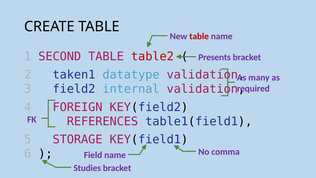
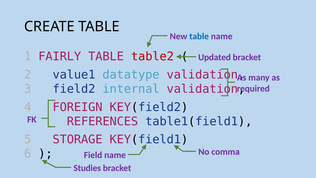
table at (199, 36) colour: red -> blue
SECOND: SECOND -> FAIRLY
Presents: Presents -> Updated
taken1: taken1 -> value1
